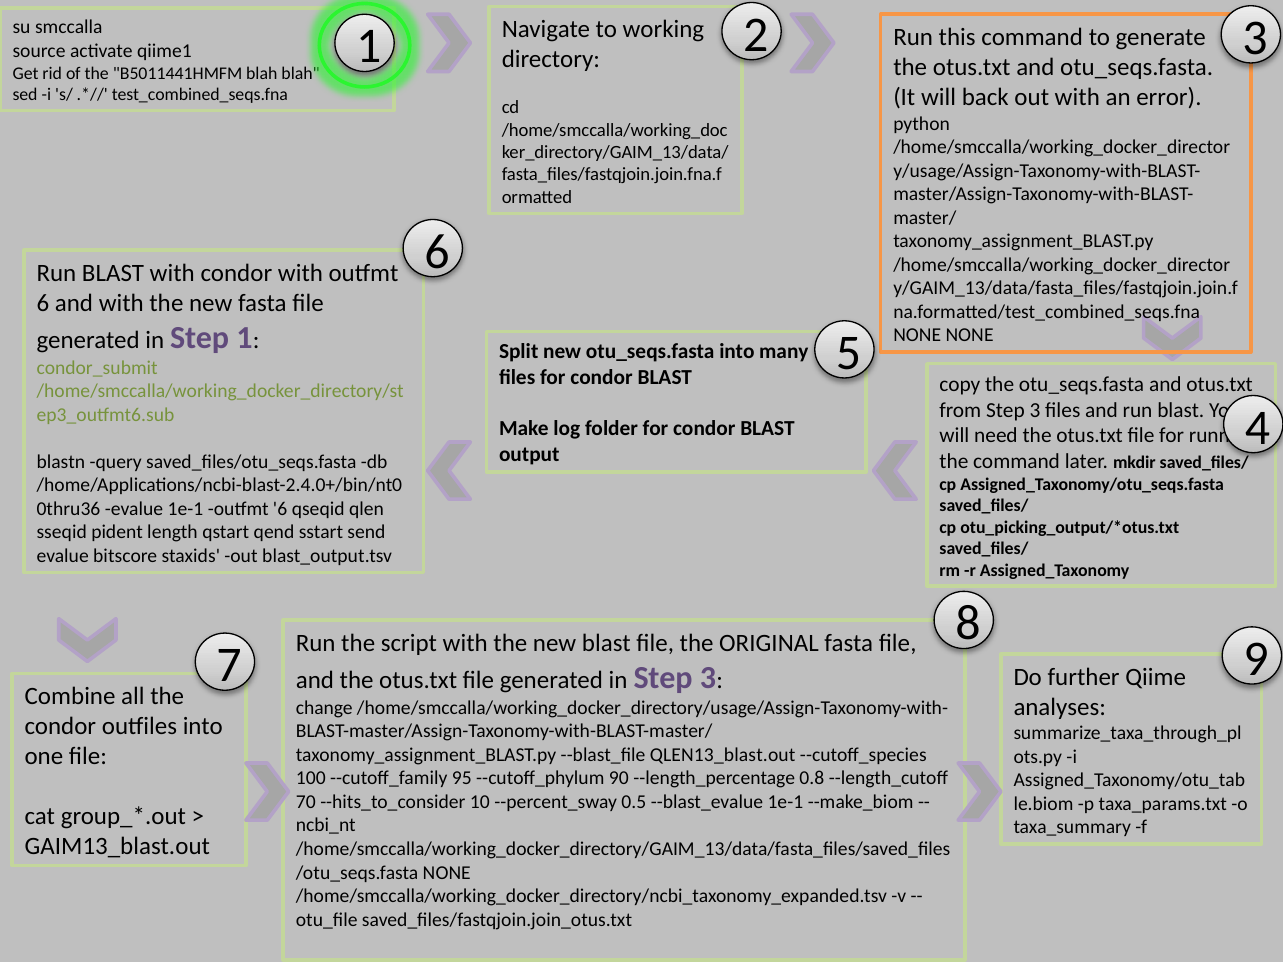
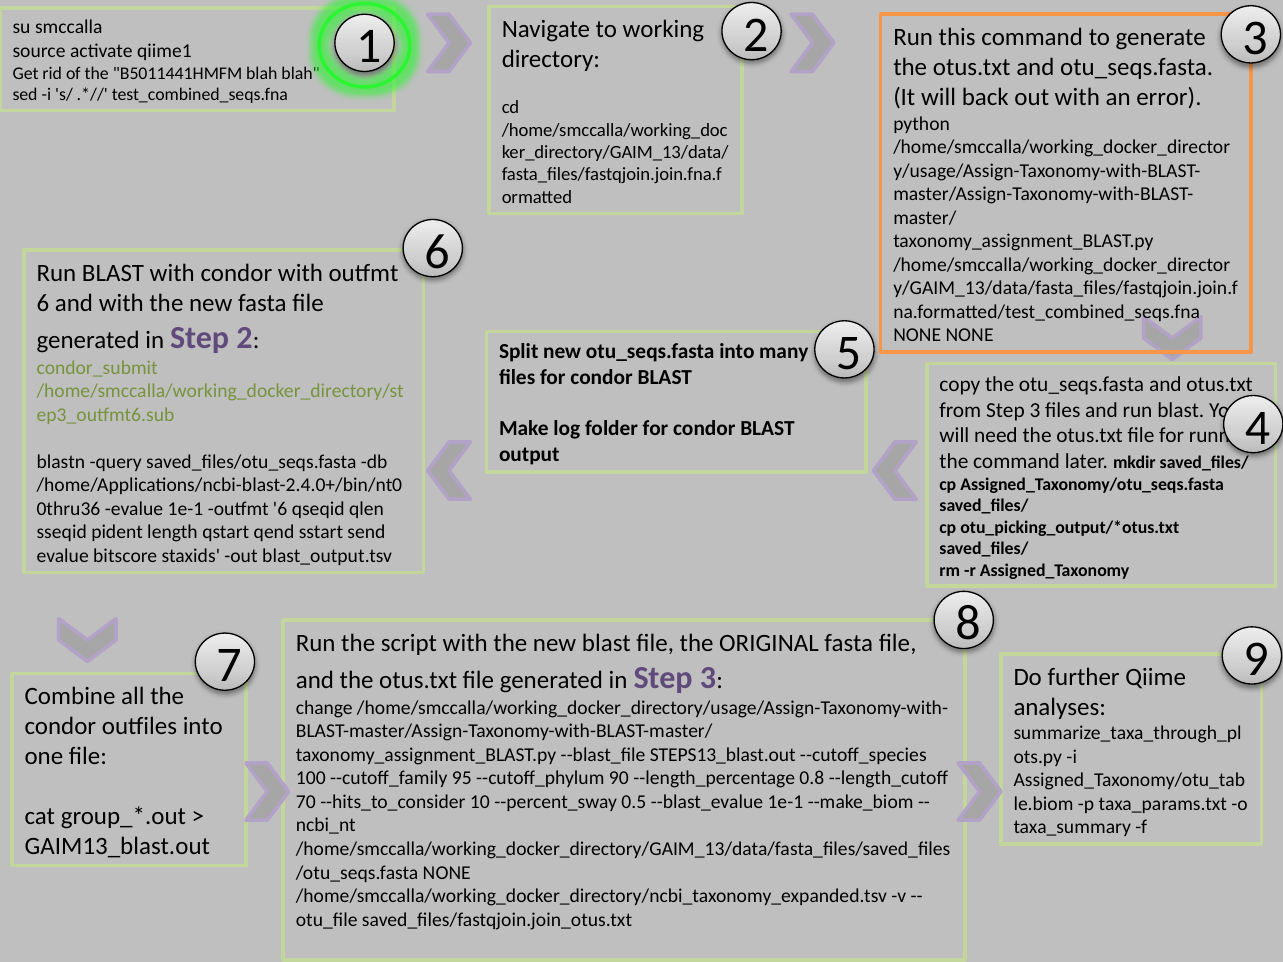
Step 1: 1 -> 2
QLEN13_blast.out: QLEN13_blast.out -> STEPS13_blast.out
